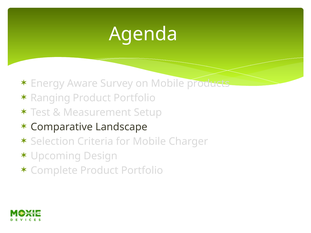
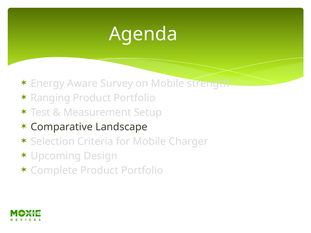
products: products -> strength
